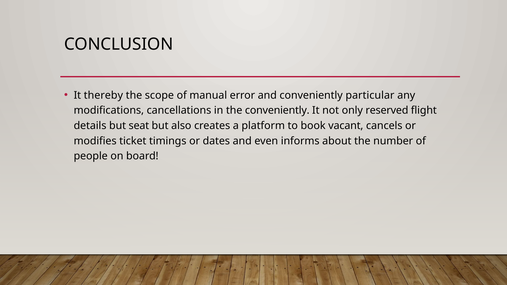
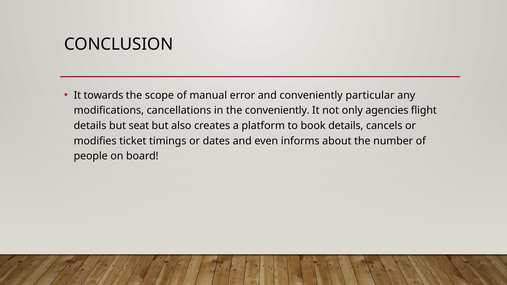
thereby: thereby -> towards
reserved: reserved -> agencies
book vacant: vacant -> details
